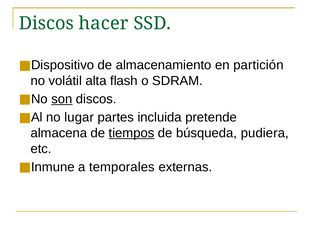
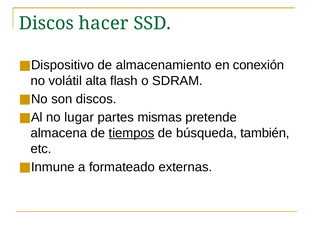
partición: partición -> conexión
son underline: present -> none
incluida: incluida -> mismas
pudiera: pudiera -> también
temporales: temporales -> formateado
